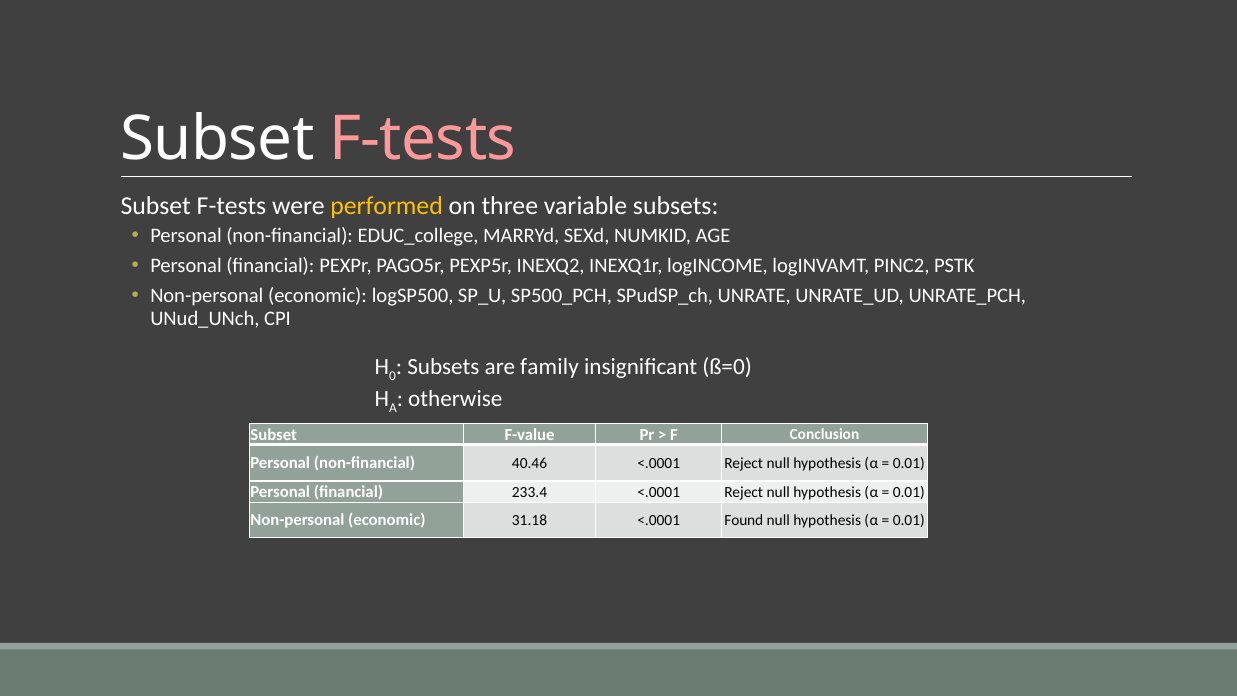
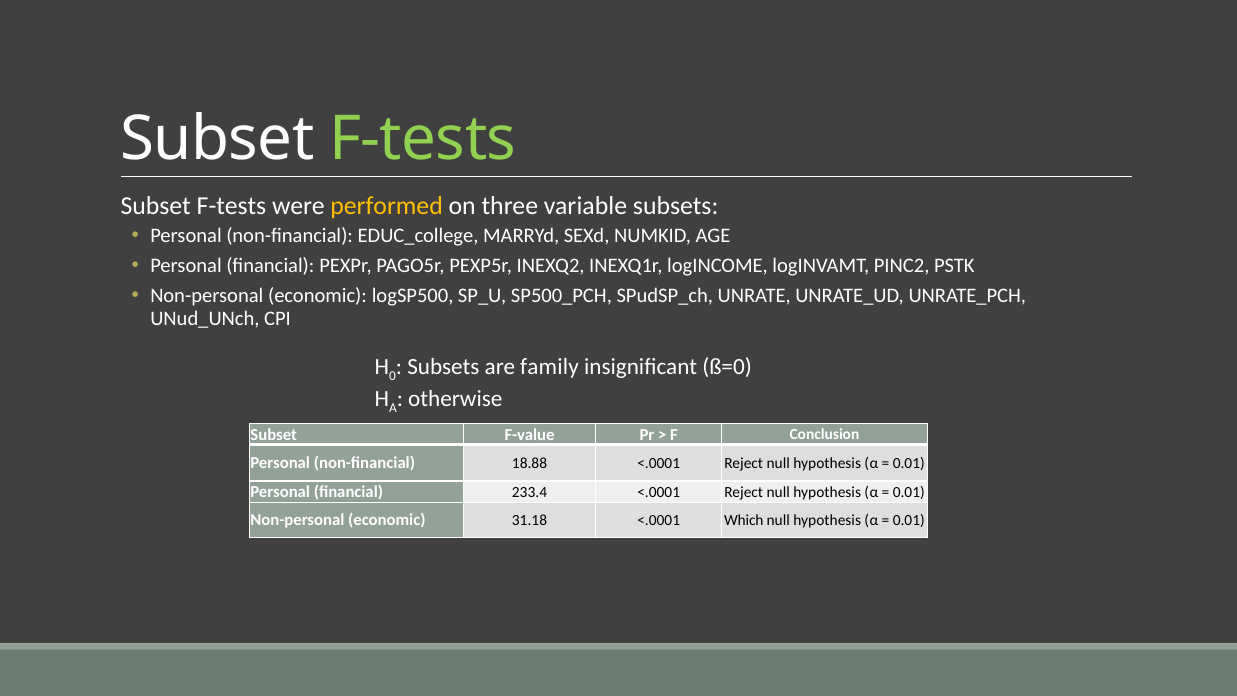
F-tests at (423, 139) colour: pink -> light green
40.46: 40.46 -> 18.88
Found: Found -> Which
